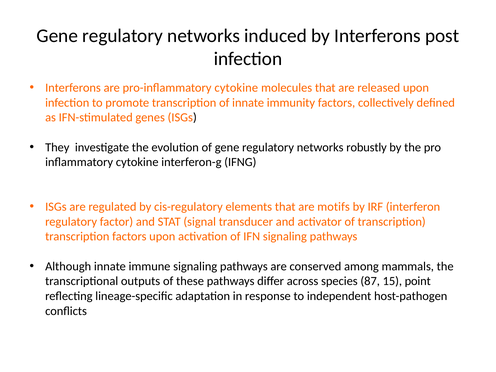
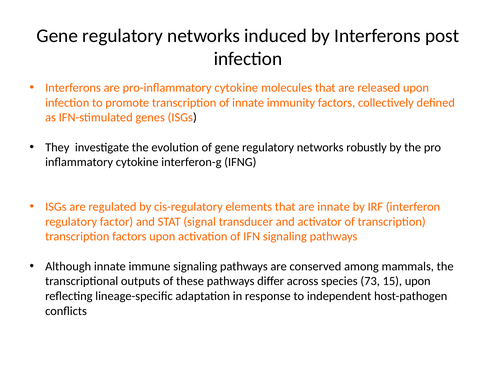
are motifs: motifs -> innate
87: 87 -> 73
15 point: point -> upon
